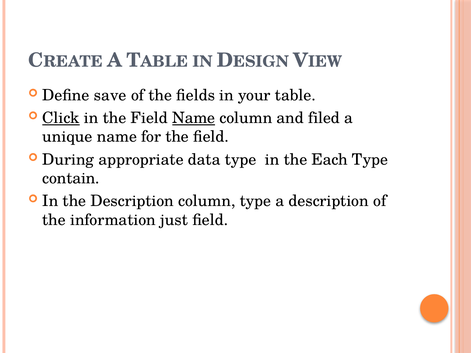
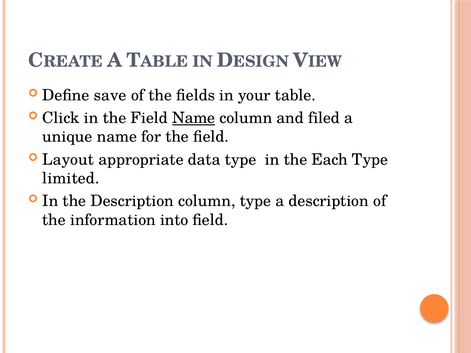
Click underline: present -> none
During: During -> Layout
contain: contain -> limited
just: just -> into
